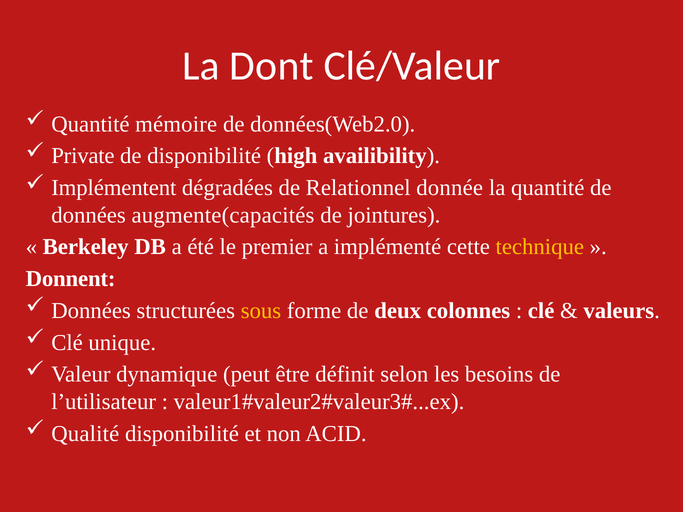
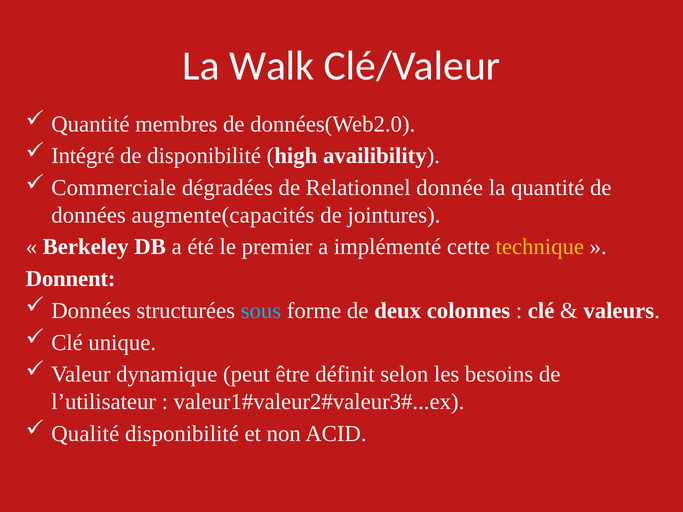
Dont: Dont -> Walk
mémoire: mémoire -> membres
Private: Private -> Intégré
Implémentent: Implémentent -> Commerciale
sous colour: yellow -> light blue
